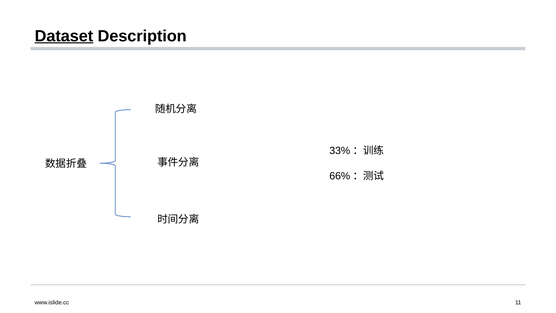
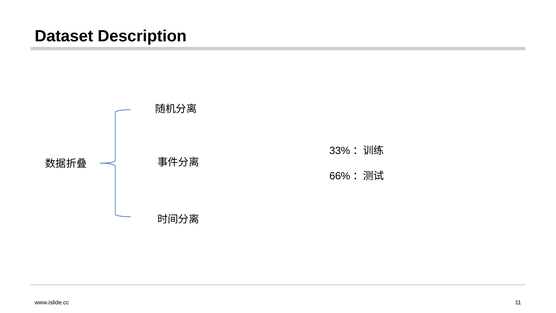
Dataset underline: present -> none
